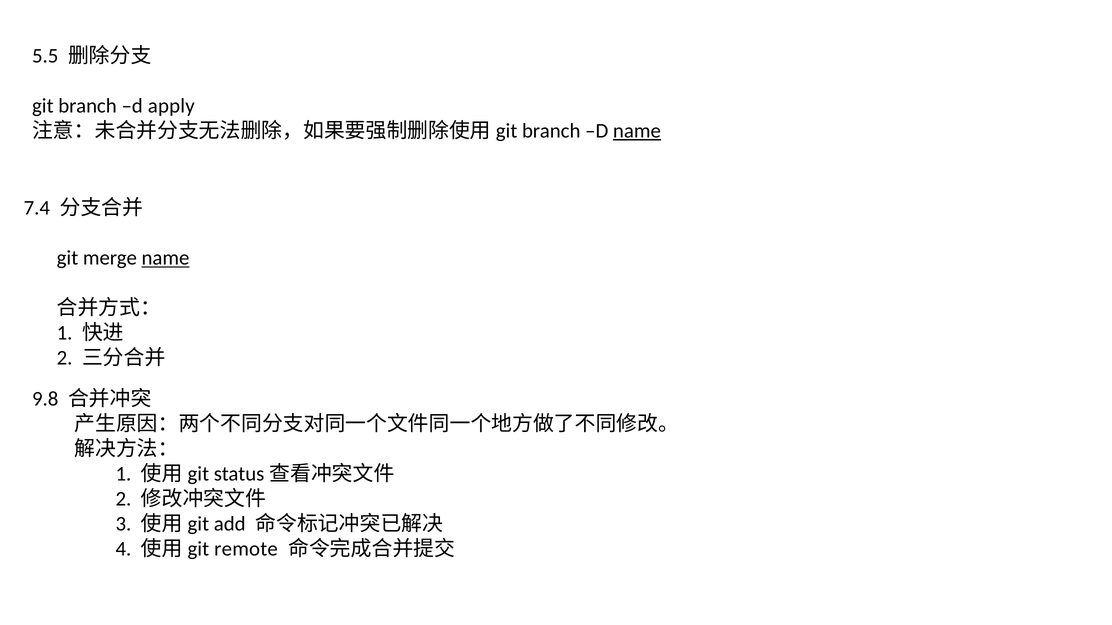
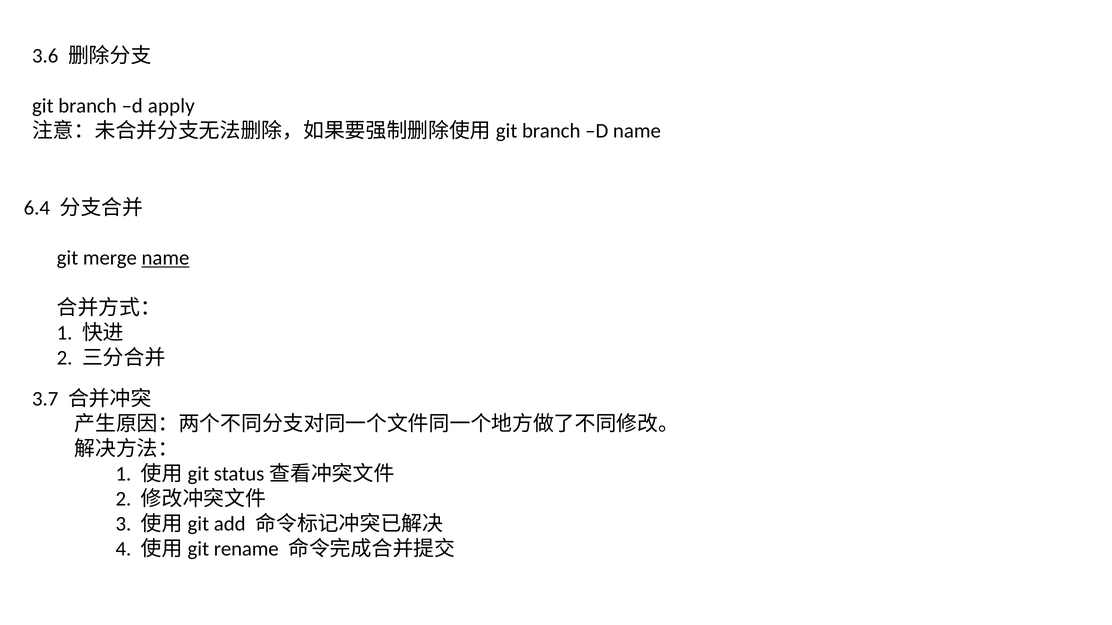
5.5: 5.5 -> 3.6
name at (637, 131) underline: present -> none
7.4: 7.4 -> 6.4
9.8: 9.8 -> 3.7
remote: remote -> rename
